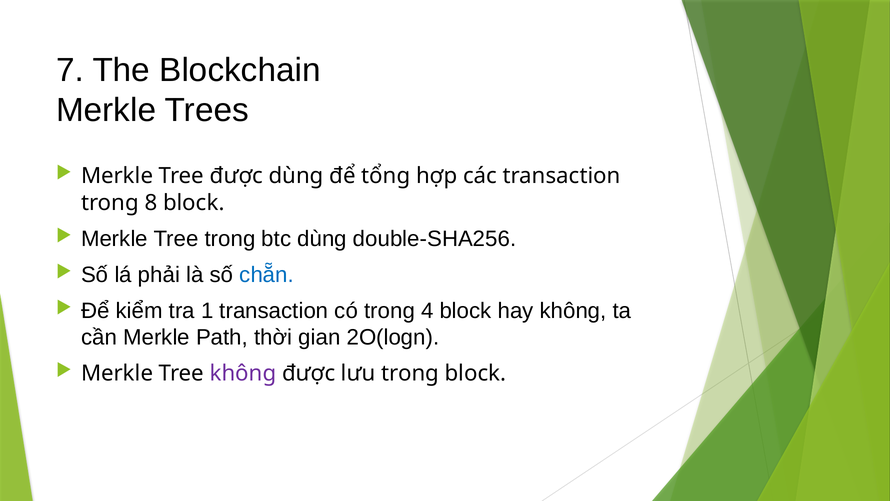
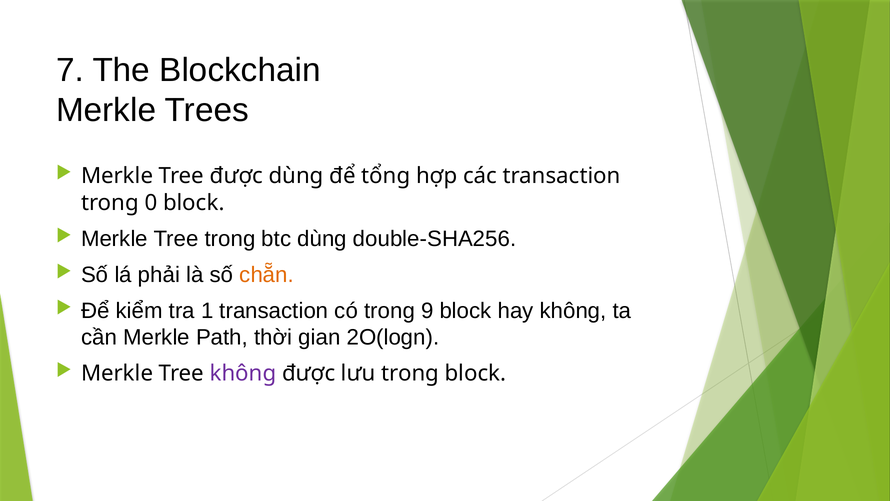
8: 8 -> 0
chẵn colour: blue -> orange
4: 4 -> 9
